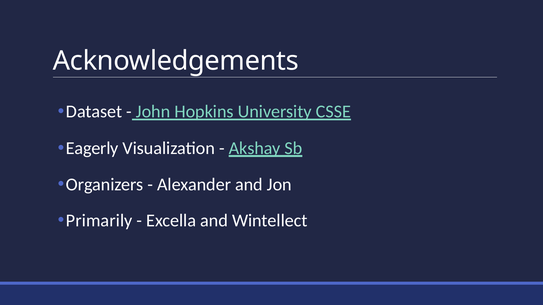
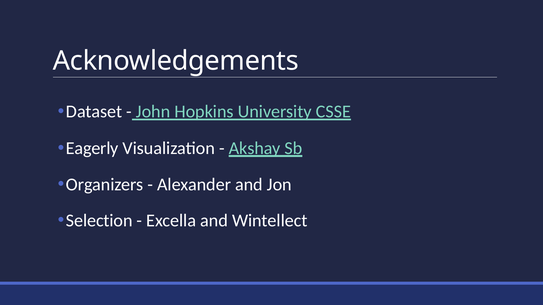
Primarily: Primarily -> Selection
